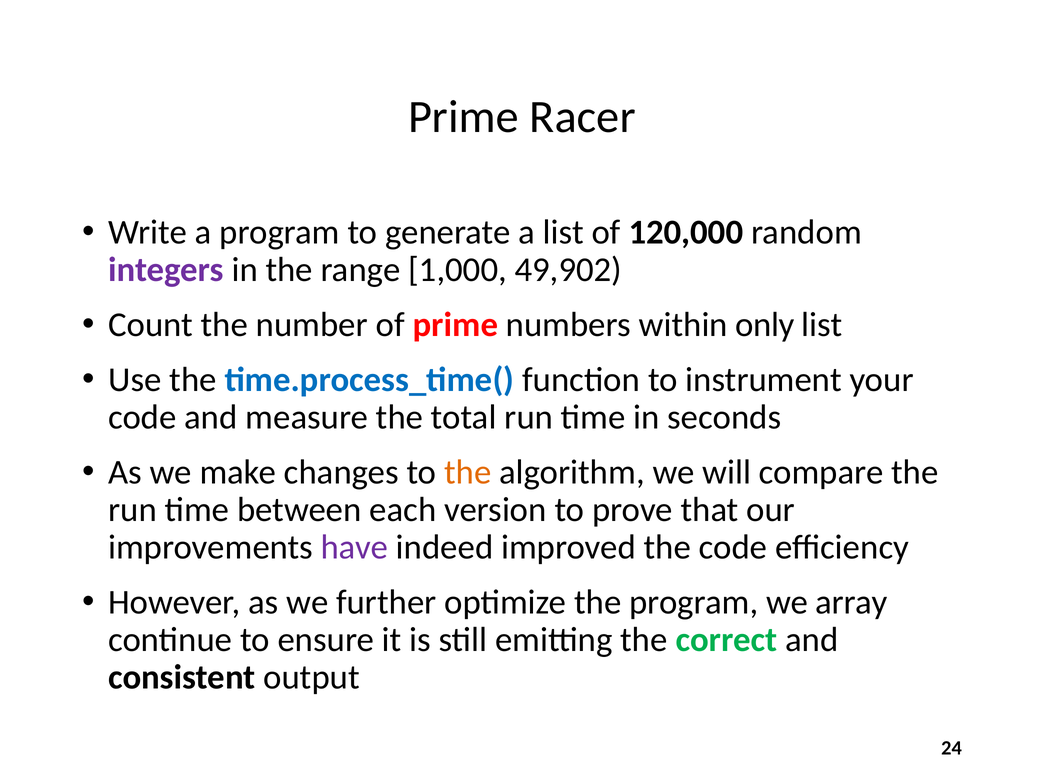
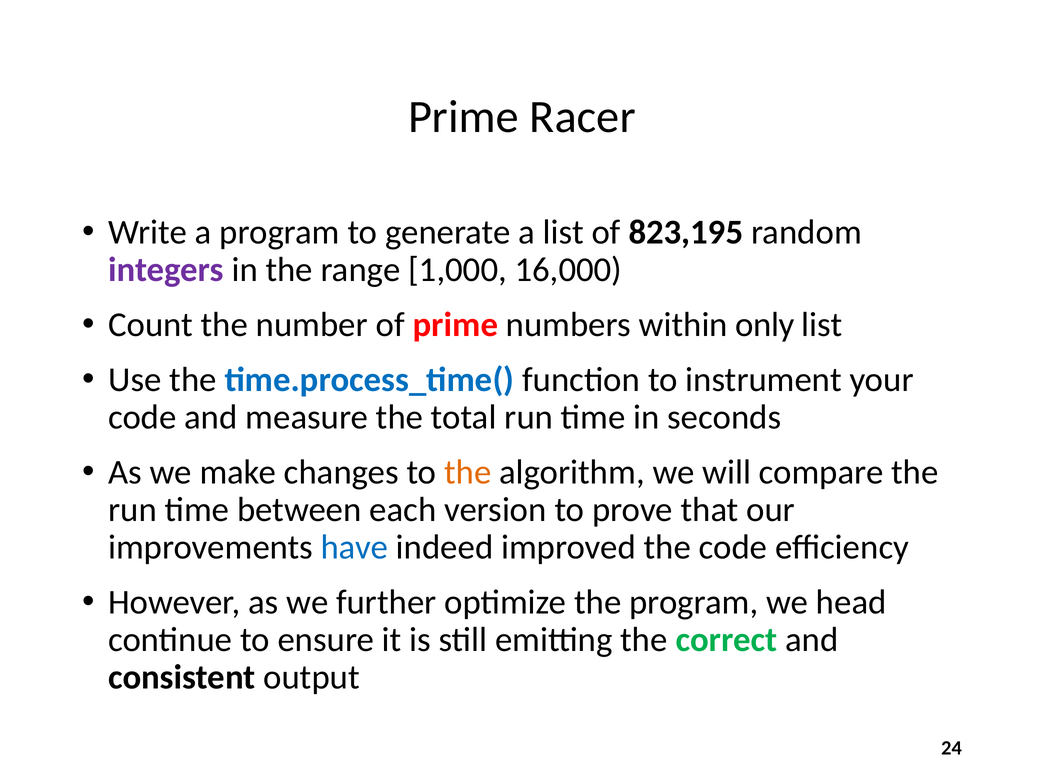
120,000: 120,000 -> 823,195
49,902: 49,902 -> 16,000
have colour: purple -> blue
array: array -> head
